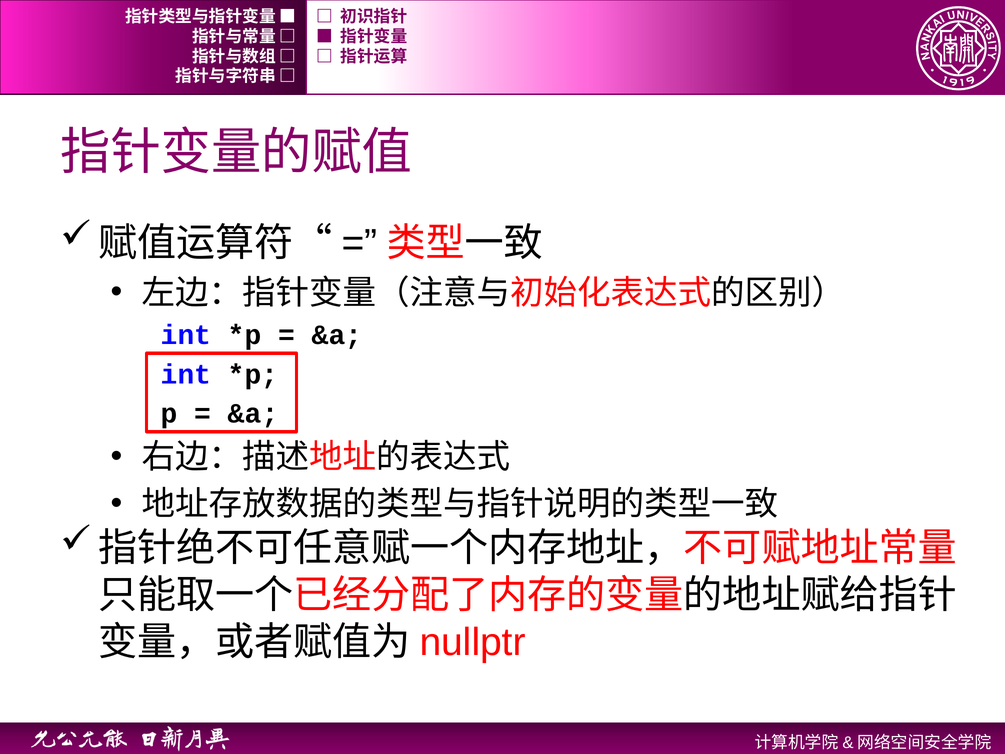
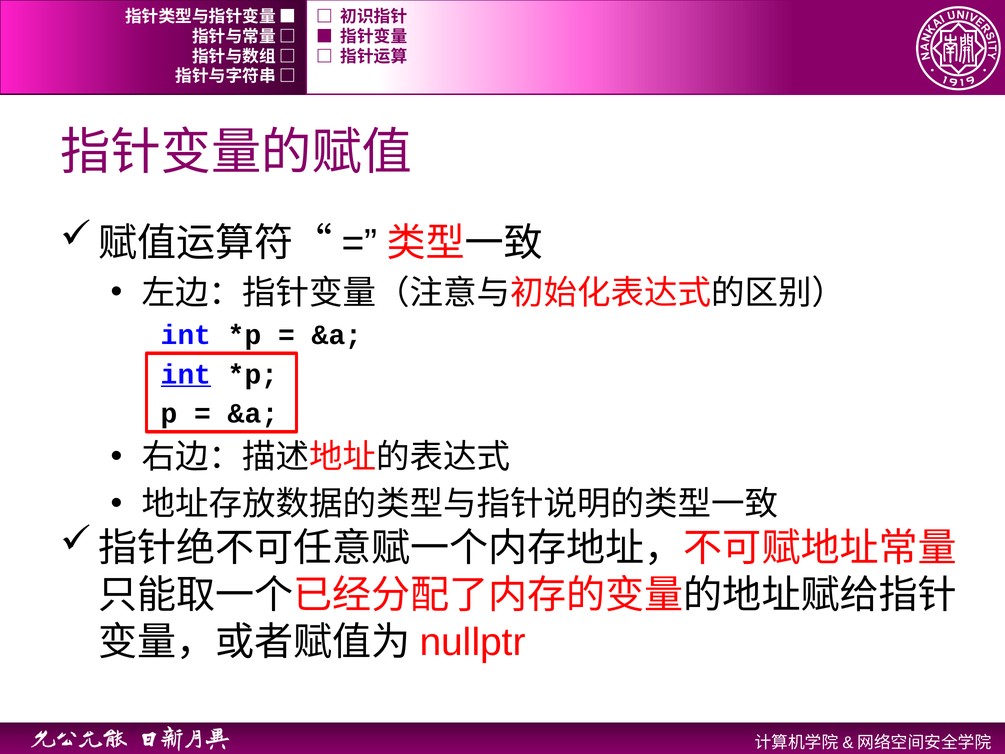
int at (186, 374) underline: none -> present
